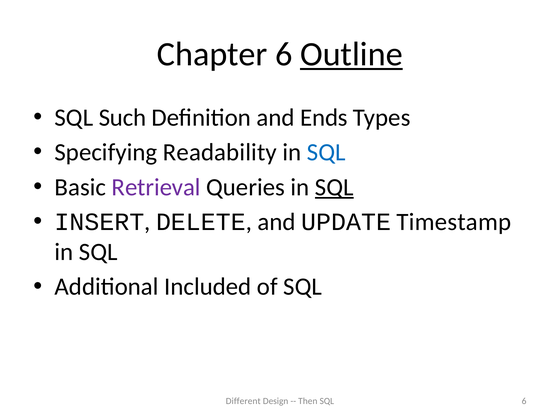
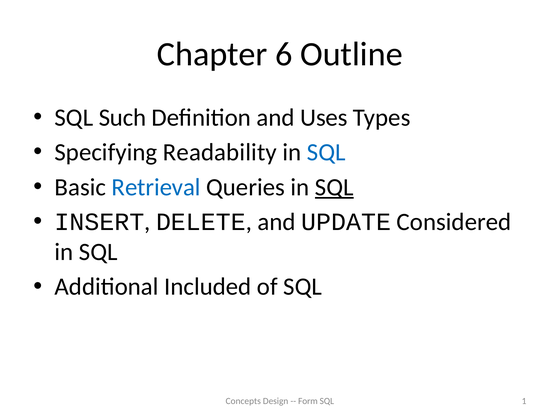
Outline underline: present -> none
Ends: Ends -> Uses
Retrieval colour: purple -> blue
Timestamp: Timestamp -> Considered
Different: Different -> Concepts
Then: Then -> Form
SQL 6: 6 -> 1
